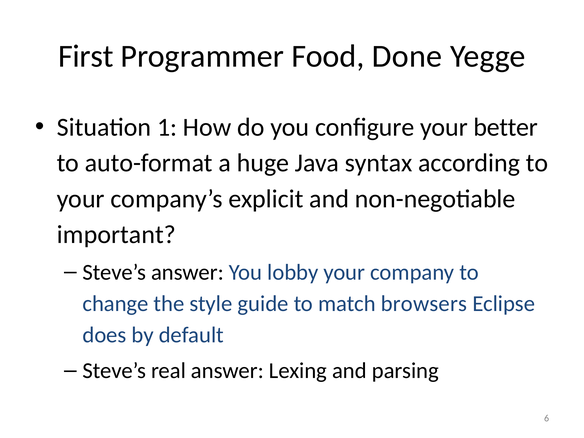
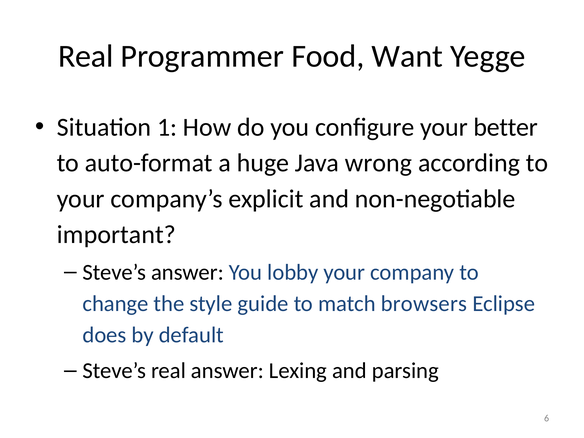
First at (86, 56): First -> Real
Done: Done -> Want
syntax: syntax -> wrong
